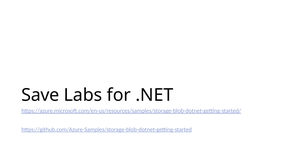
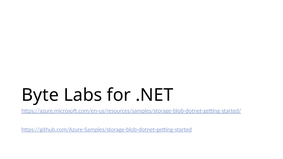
Save: Save -> Byte
